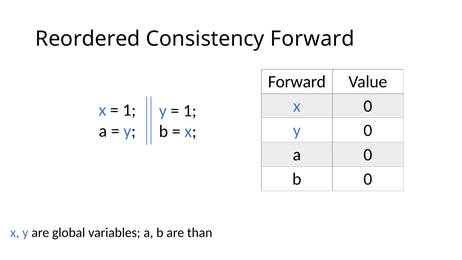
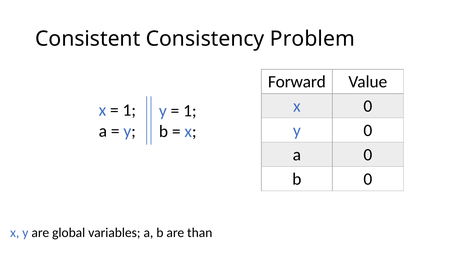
Reordered: Reordered -> Consistent
Consistency Forward: Forward -> Problem
